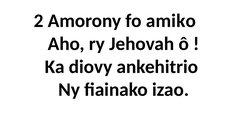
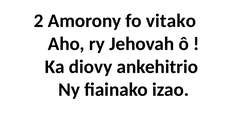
amiko: amiko -> vitako
